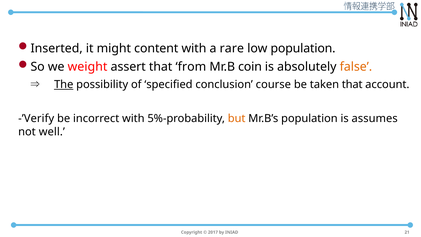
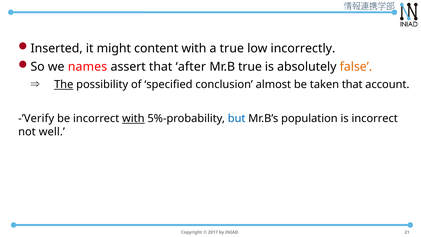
a rare: rare -> true
low population: population -> incorrectly
weight: weight -> names
from: from -> after
Mr.B coin: coin -> true
course: course -> almost
with at (133, 118) underline: none -> present
but colour: orange -> blue
is assumes: assumes -> incorrect
